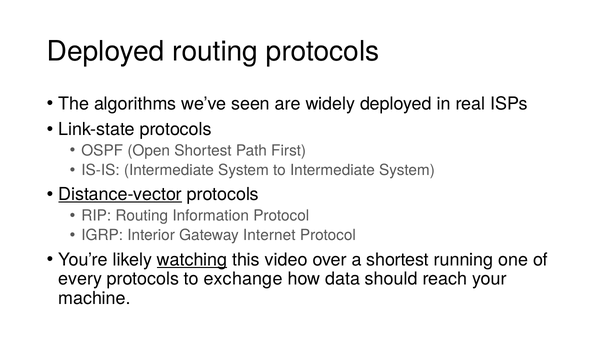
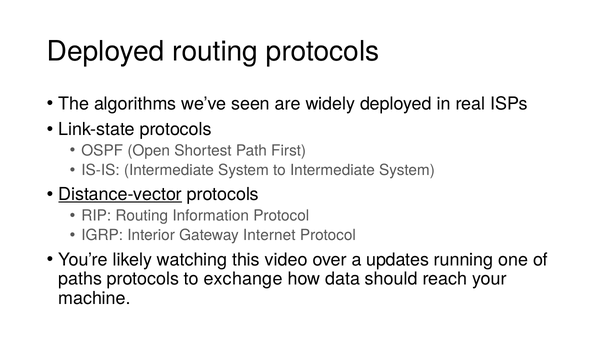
watching underline: present -> none
a shortest: shortest -> updates
every: every -> paths
